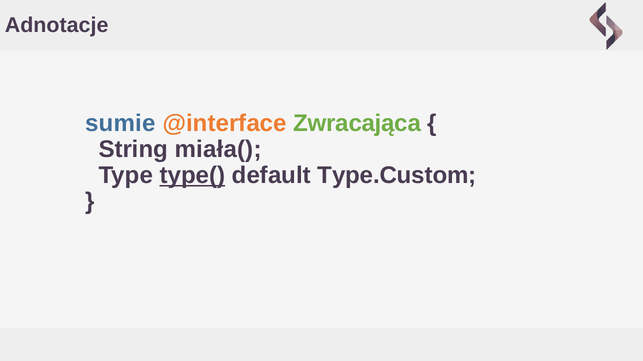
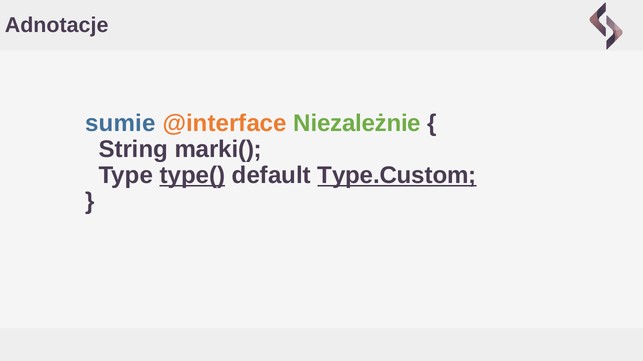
Zwracająca: Zwracająca -> Niezależnie
miała(: miała( -> marki(
Type.Custom underline: none -> present
